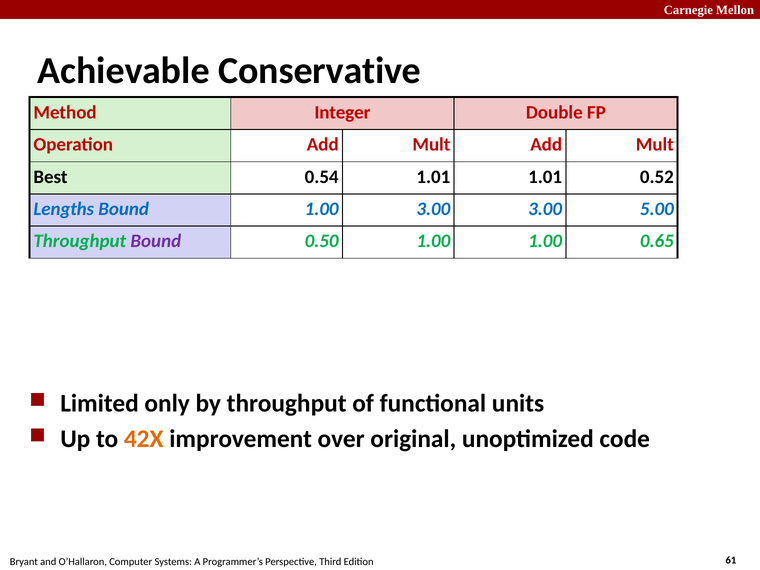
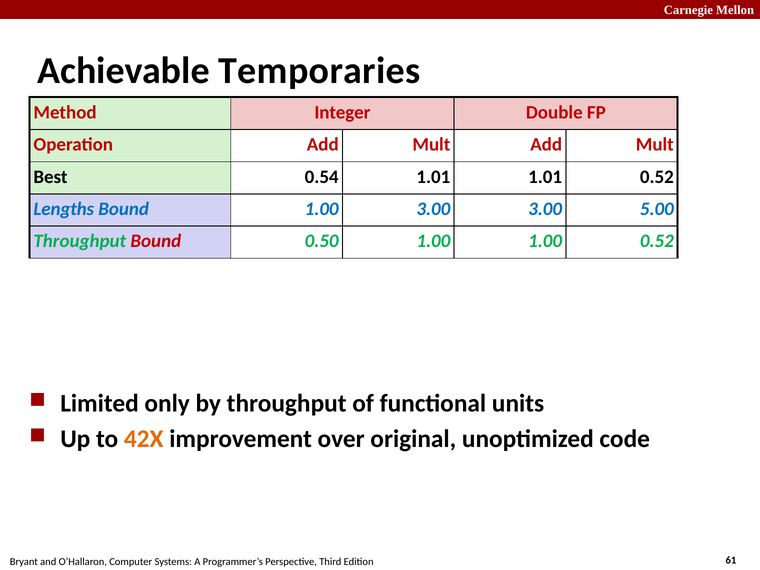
Conservative: Conservative -> Temporaries
Bound at (156, 241) colour: purple -> red
1.00 0.65: 0.65 -> 0.52
